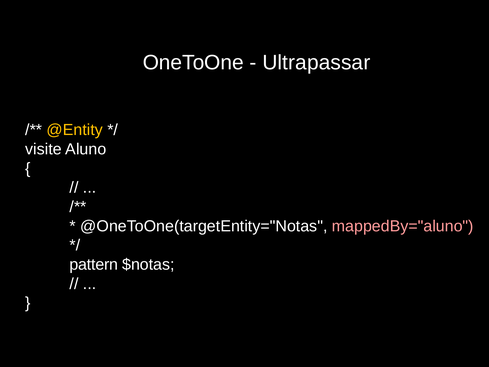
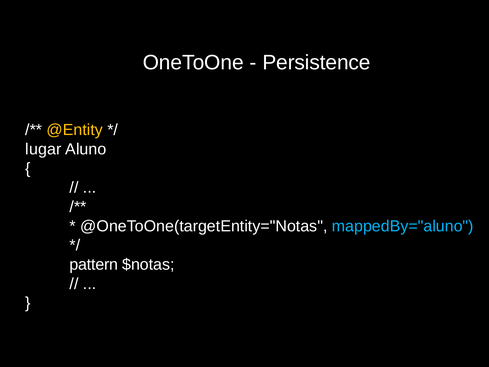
Ultrapassar: Ultrapassar -> Persistence
visite: visite -> lugar
mappedBy="aluno colour: pink -> light blue
